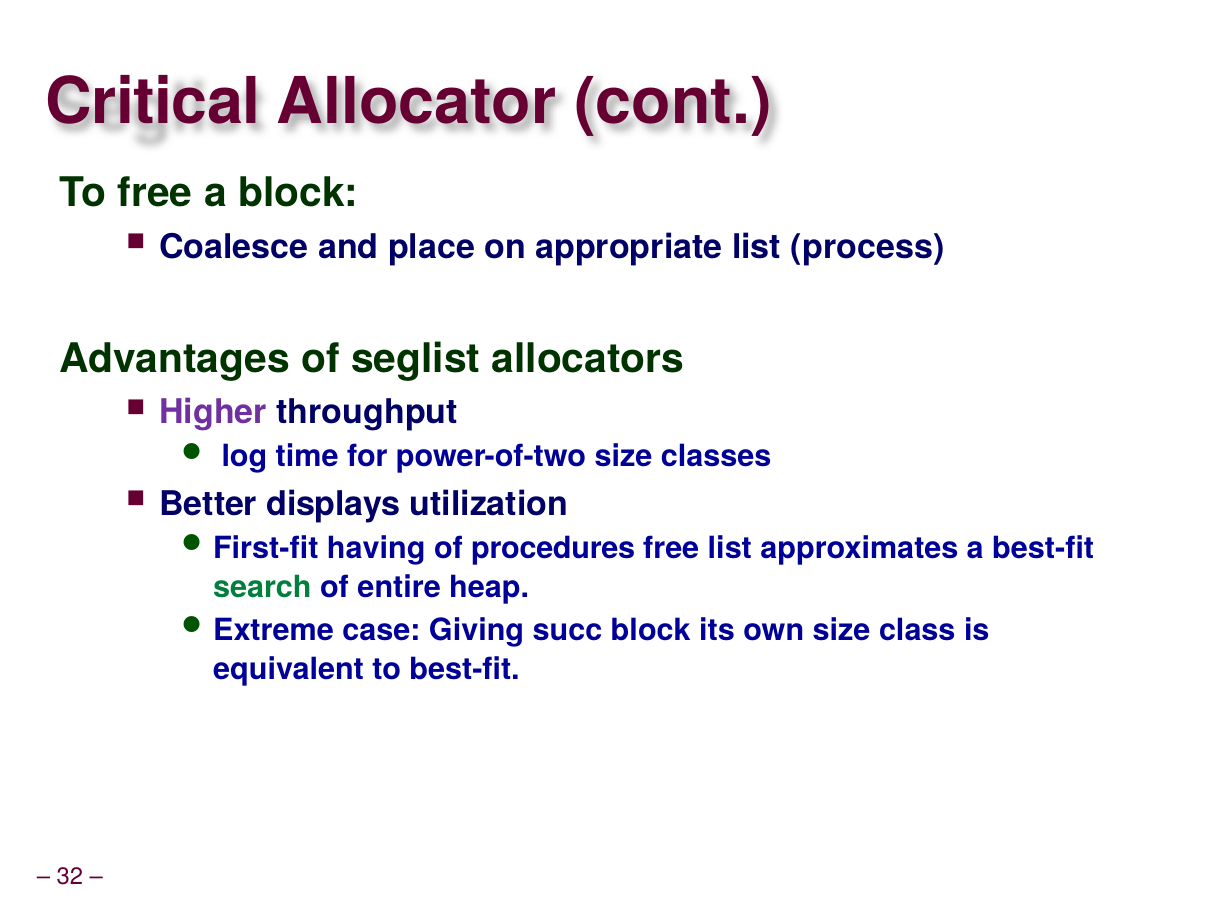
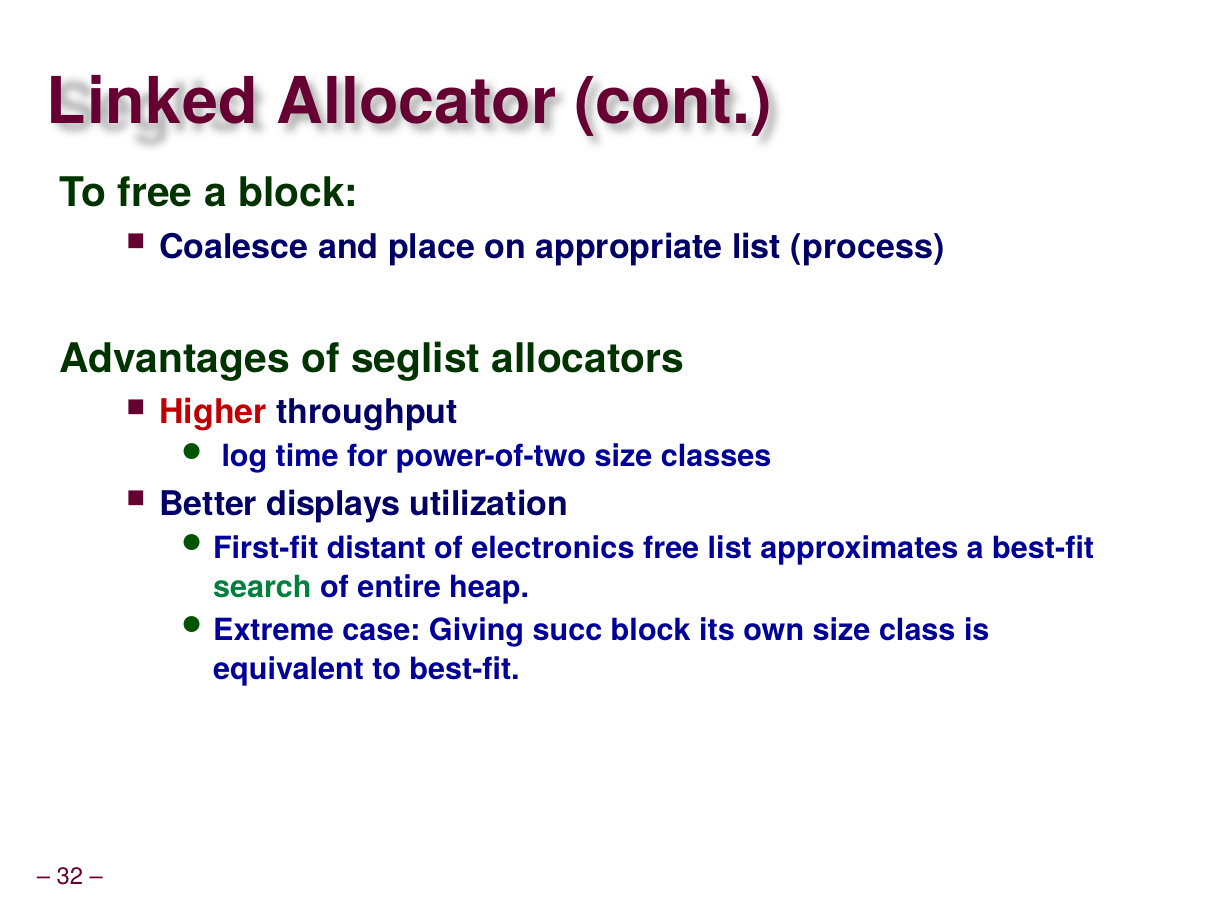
Critical: Critical -> Linked
Higher colour: purple -> red
having: having -> distant
procedures: procedures -> electronics
